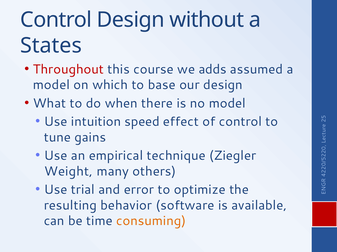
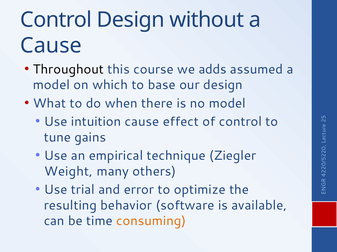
States at (51, 46): States -> Cause
Throughout colour: red -> black
intuition speed: speed -> cause
